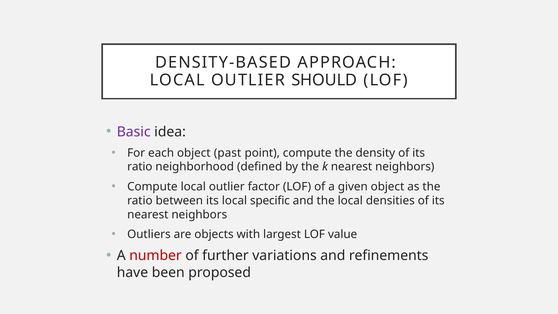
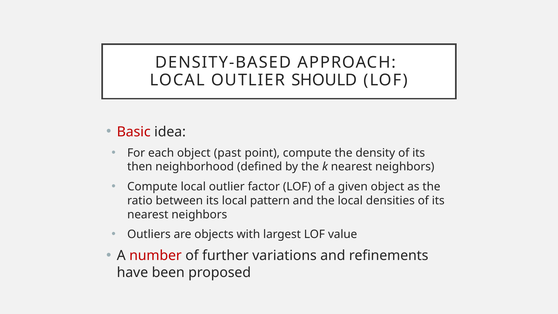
Basic colour: purple -> red
ratio at (140, 167): ratio -> then
specific: specific -> pattern
